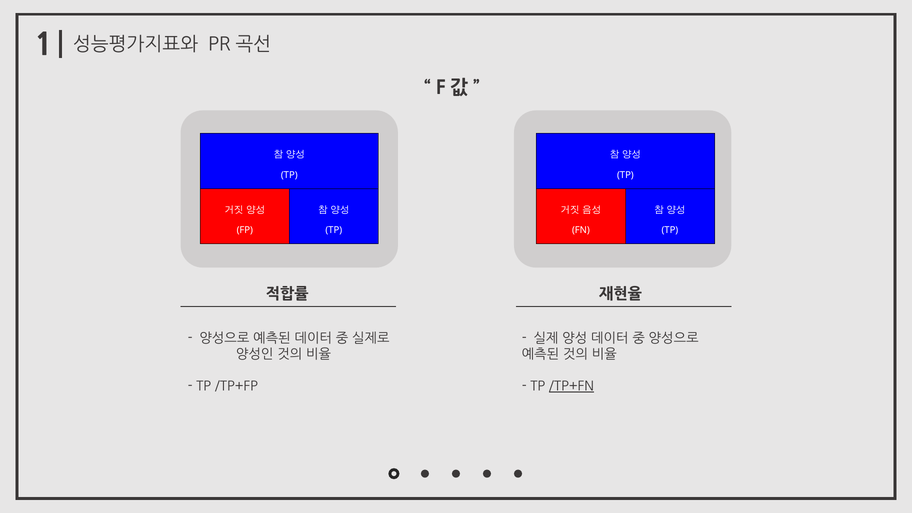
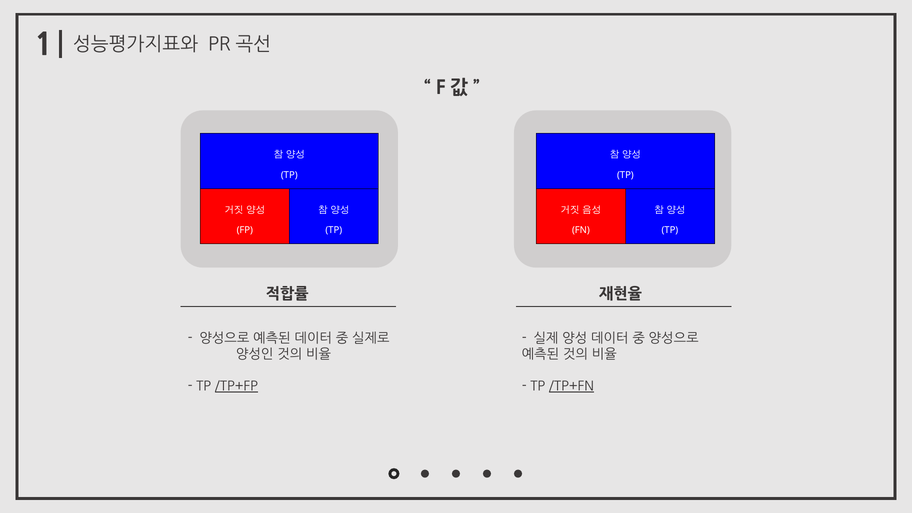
/TP+FP underline: none -> present
